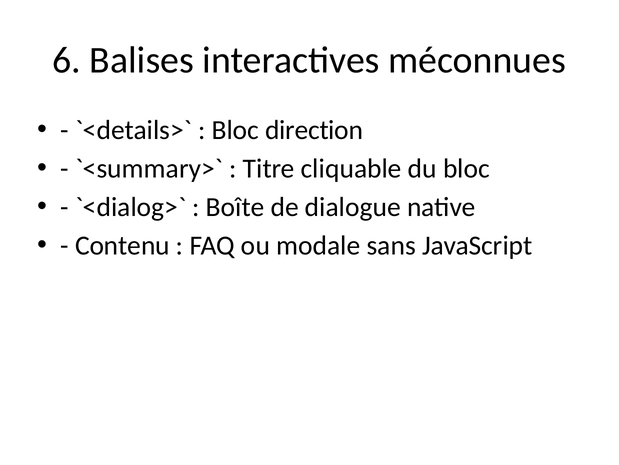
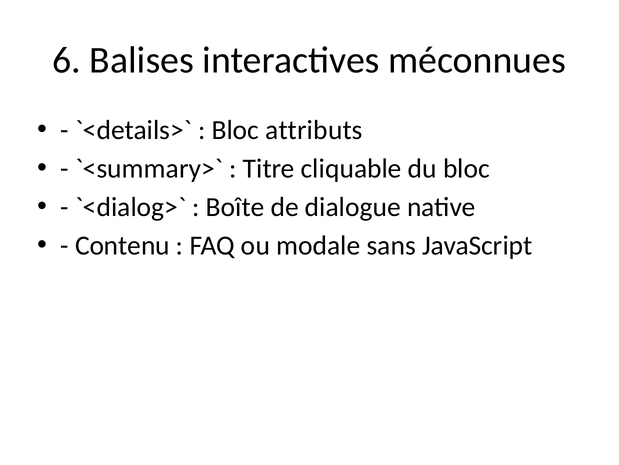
direction: direction -> attributs
